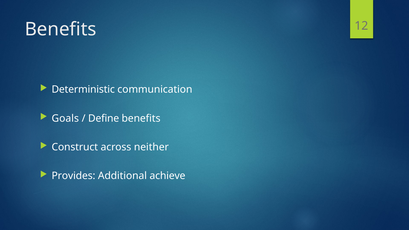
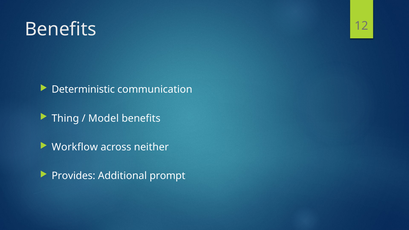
Goals: Goals -> Thing
Define: Define -> Model
Construct: Construct -> Workflow
achieve: achieve -> prompt
